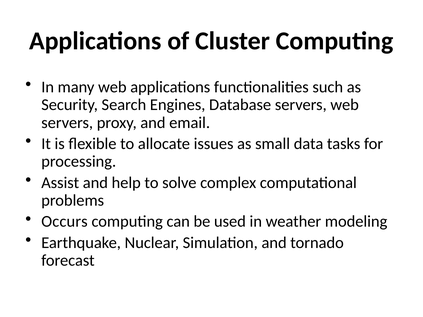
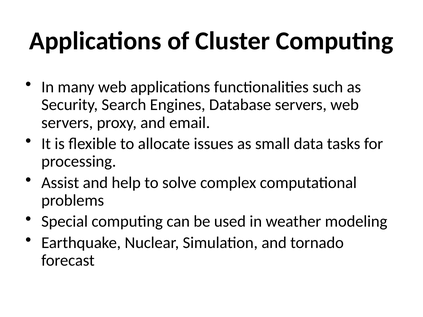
Occurs: Occurs -> Special
